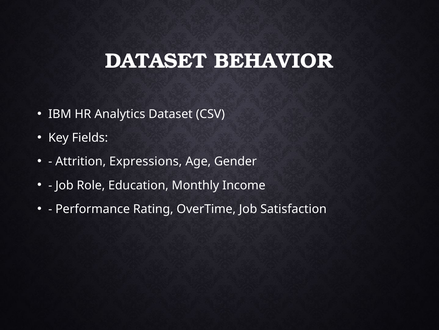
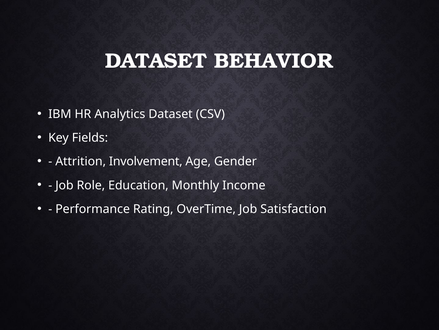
Expressions: Expressions -> Involvement
